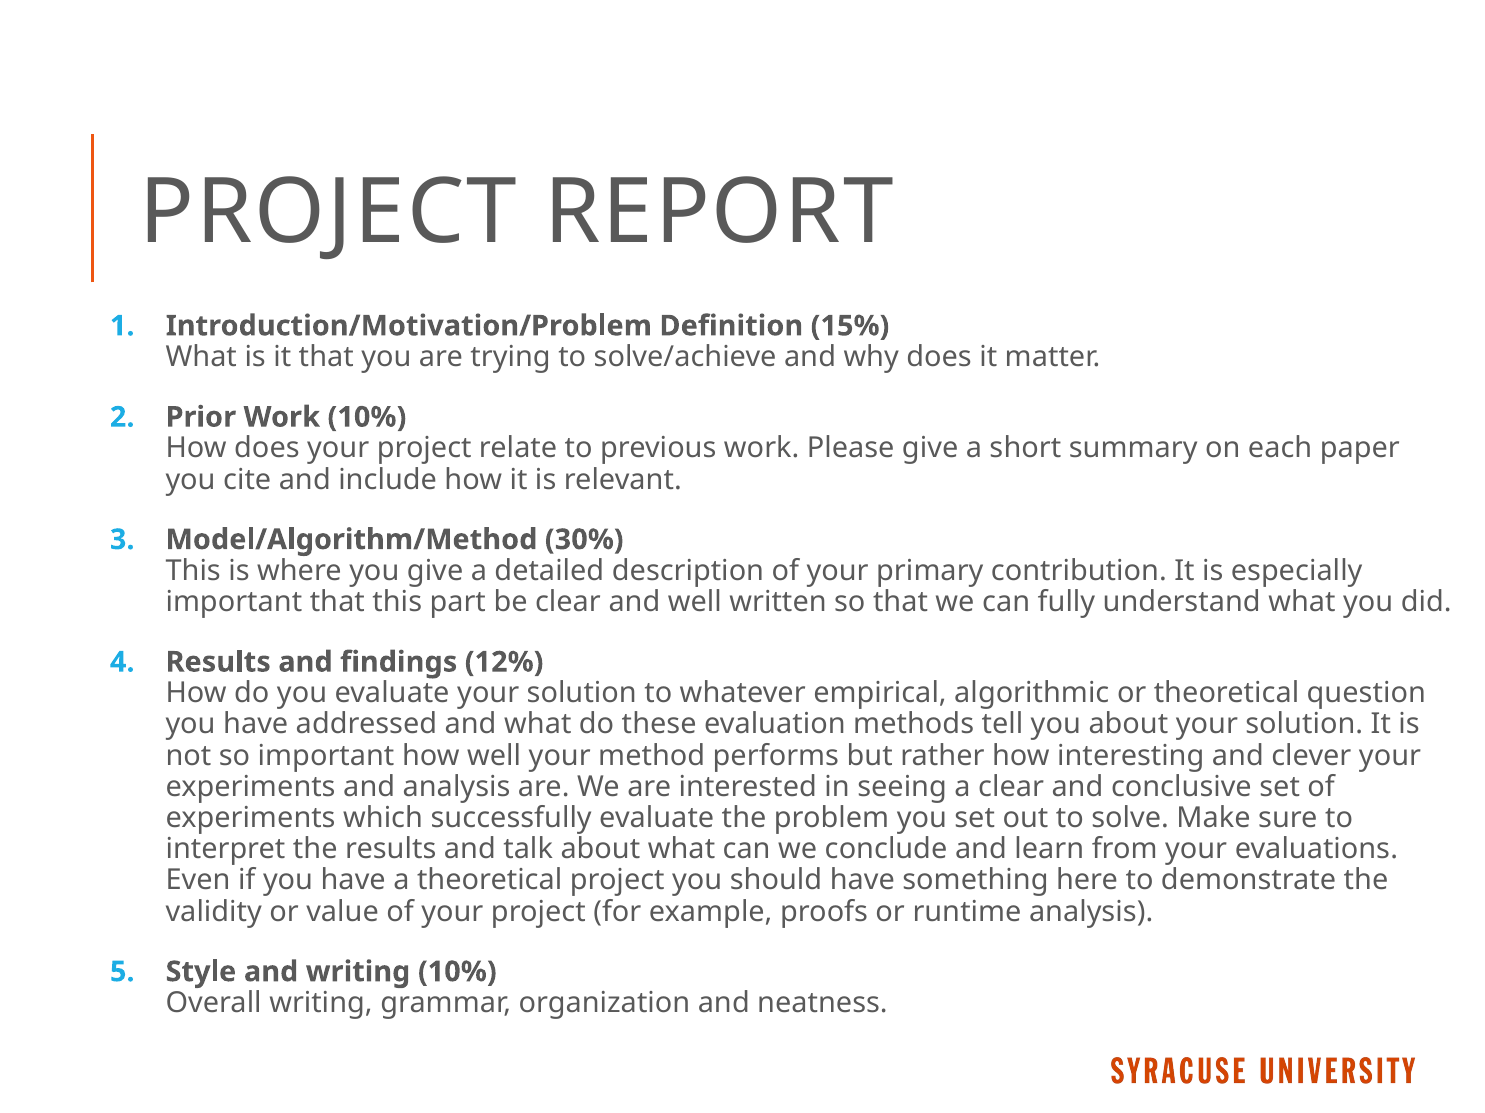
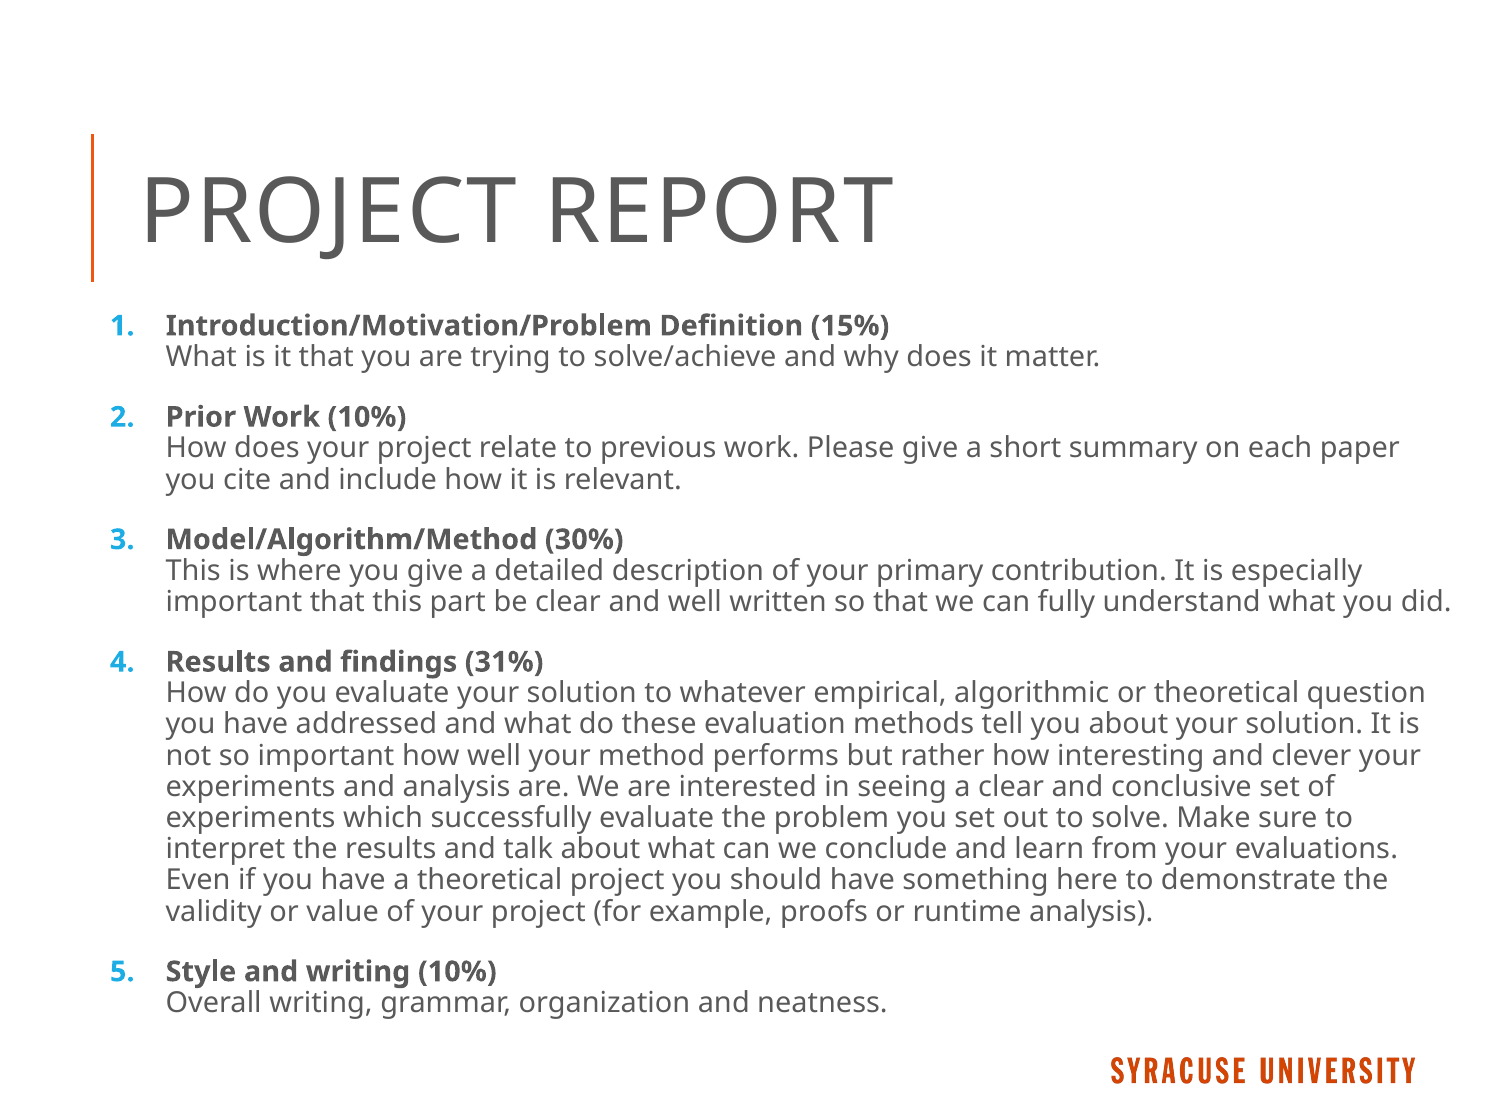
12%: 12% -> 31%
